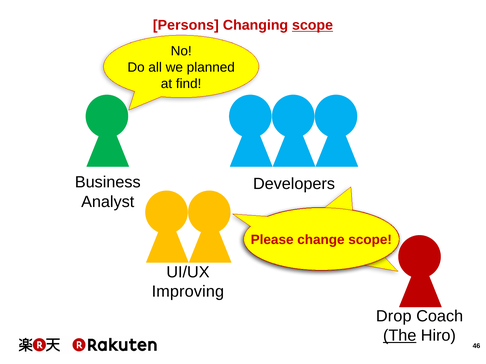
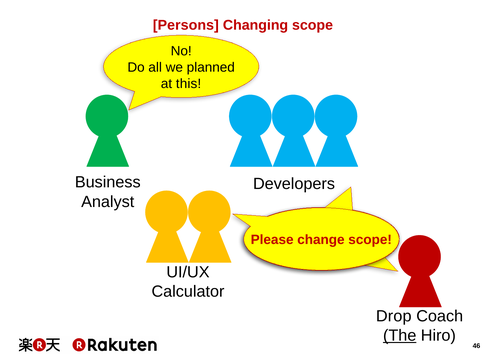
scope at (313, 25) underline: present -> none
find: find -> this
Improving: Improving -> Calculator
